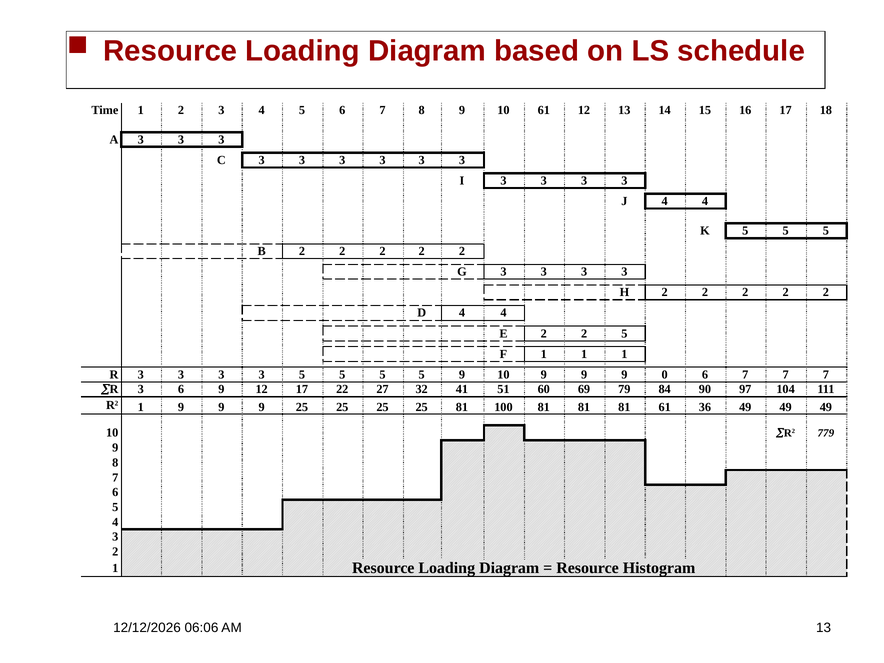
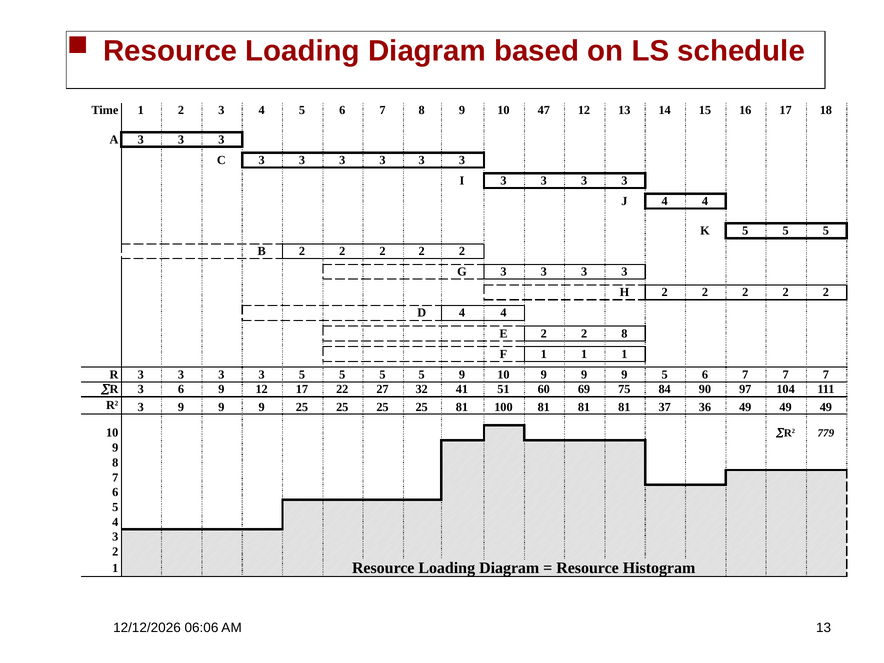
10 61: 61 -> 47
2 5: 5 -> 8
9 0: 0 -> 5
79: 79 -> 75
R2 1: 1 -> 3
81 61: 61 -> 37
